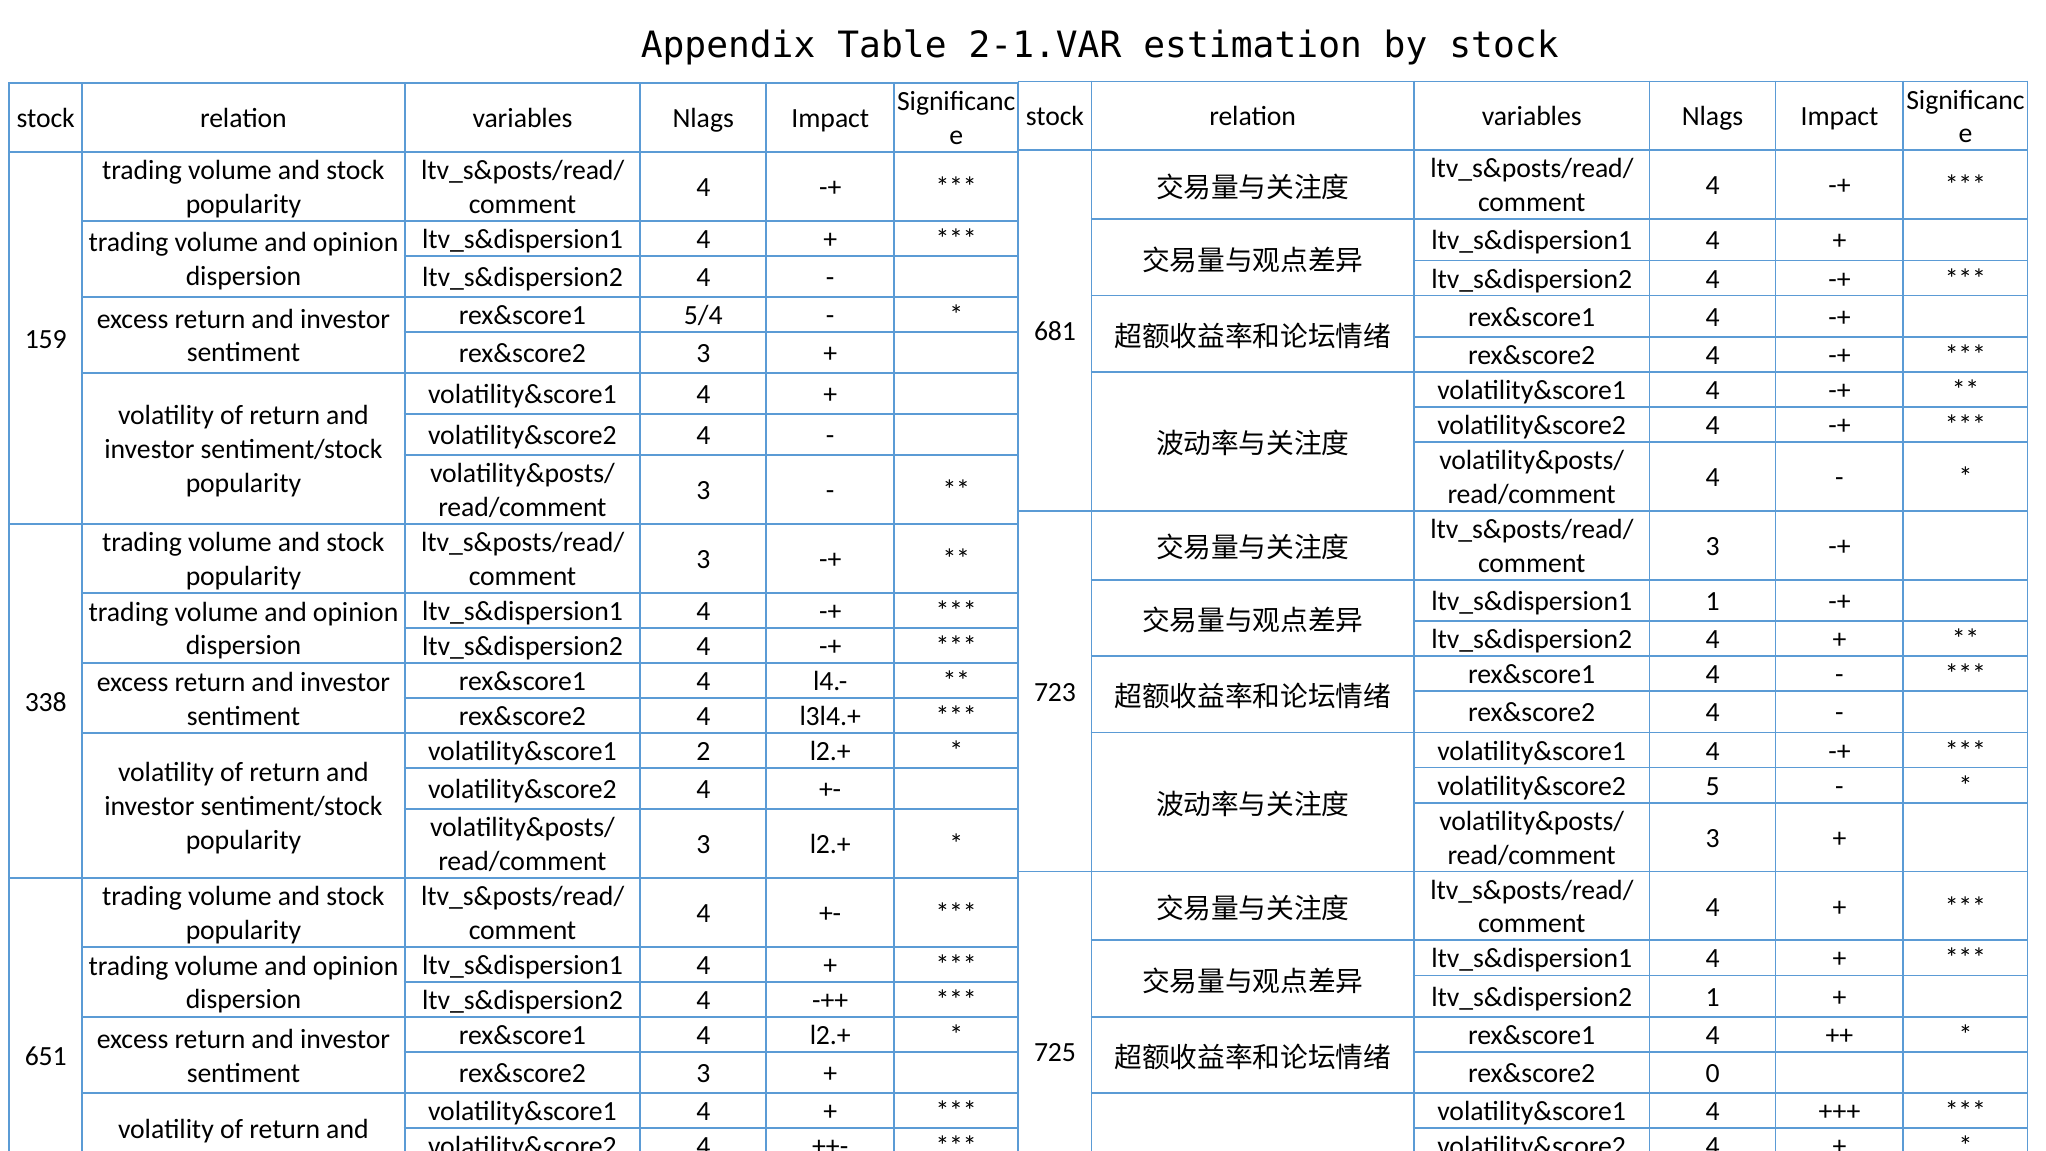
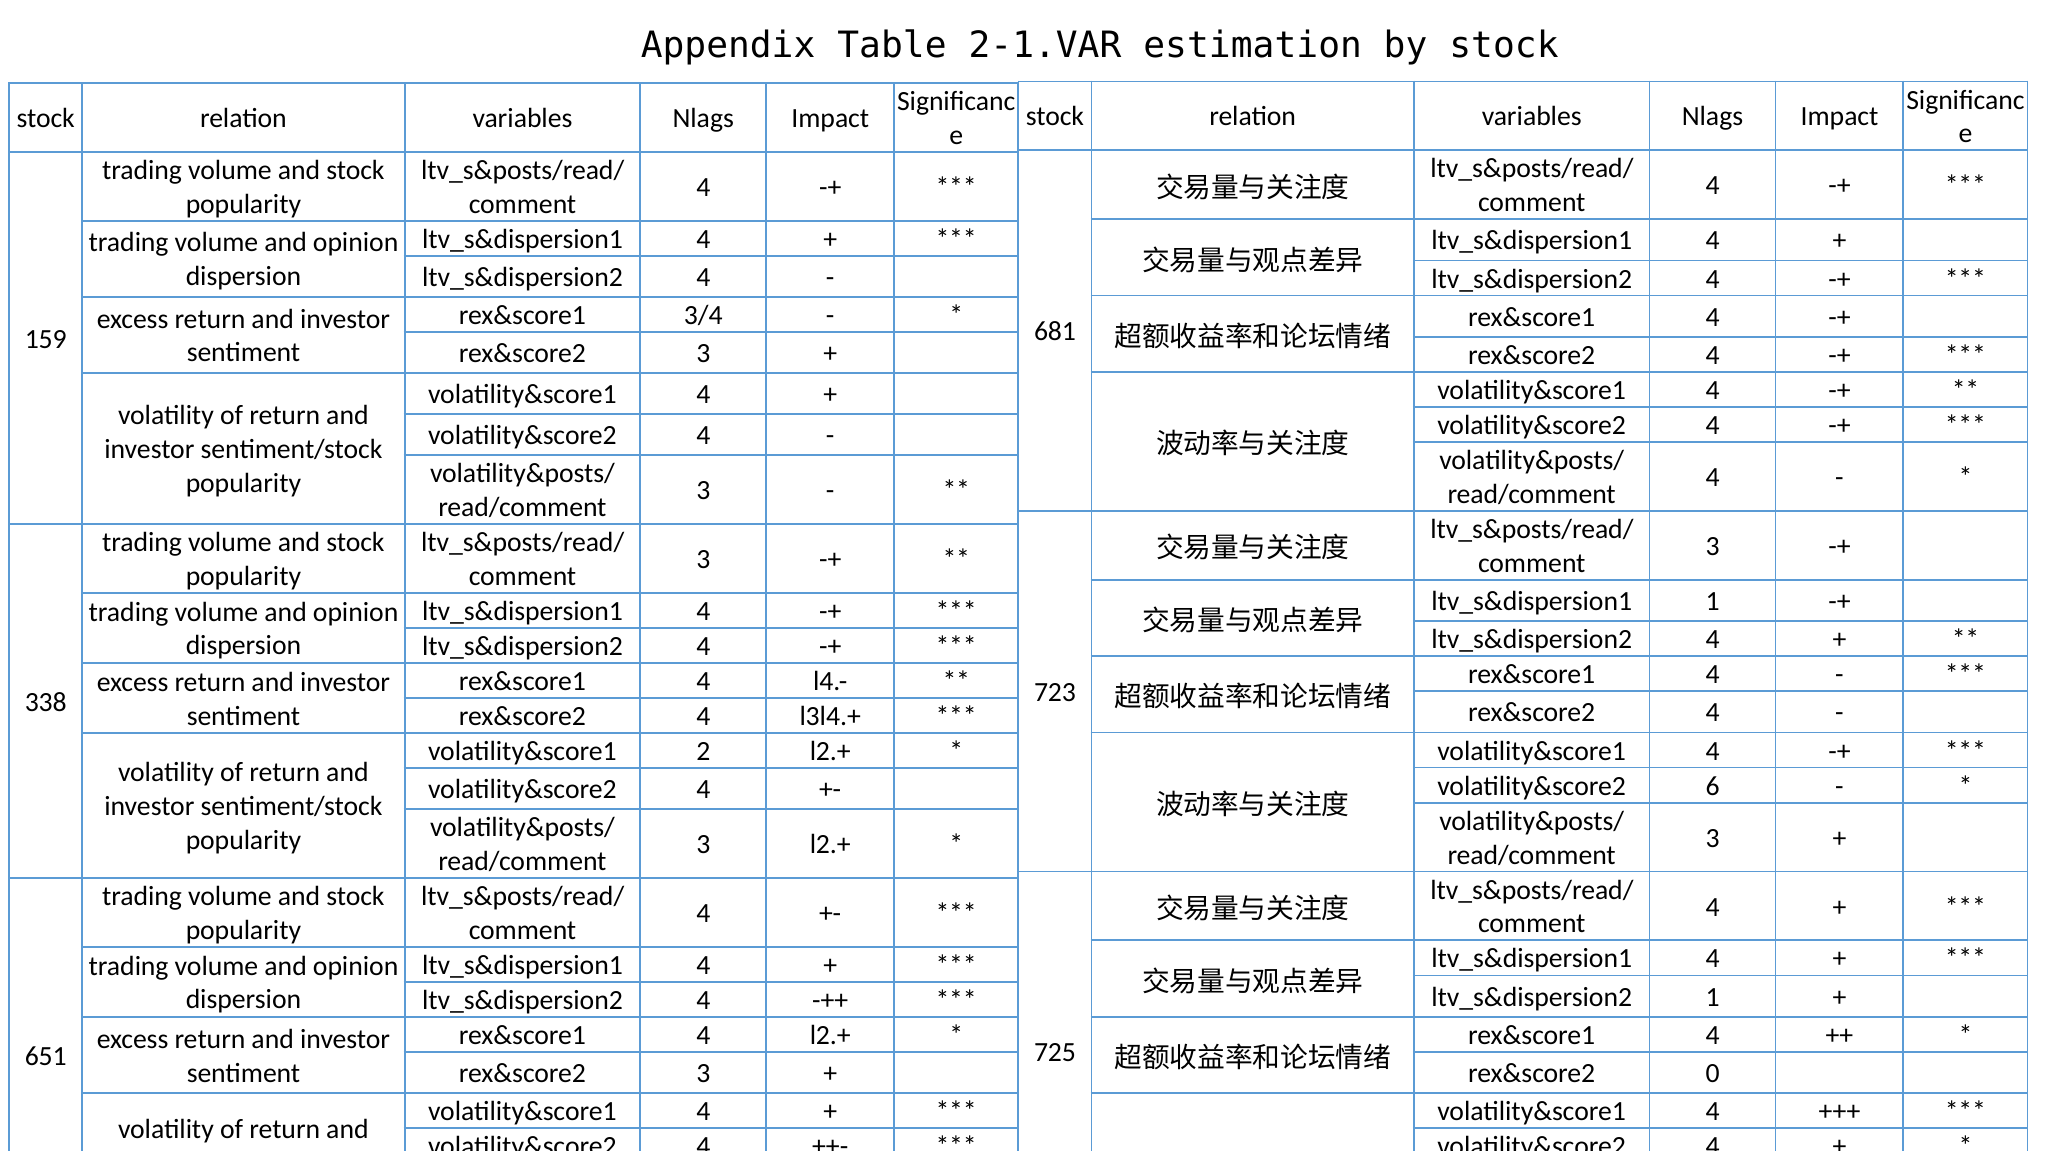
5/4: 5/4 -> 3/4
5: 5 -> 6
